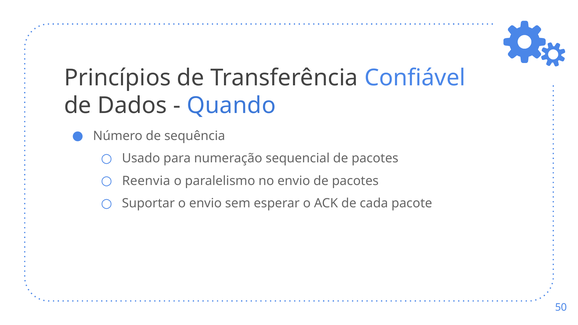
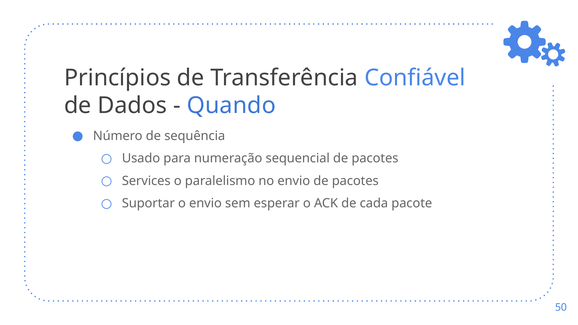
Reenvia: Reenvia -> Services
